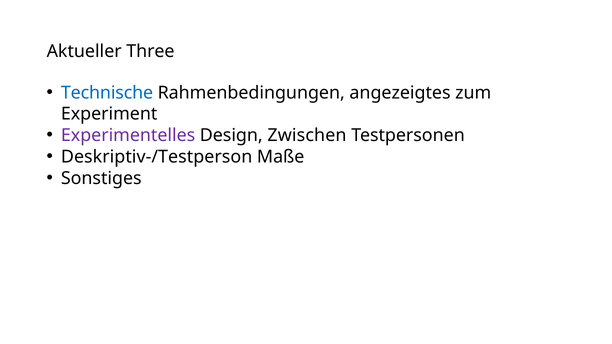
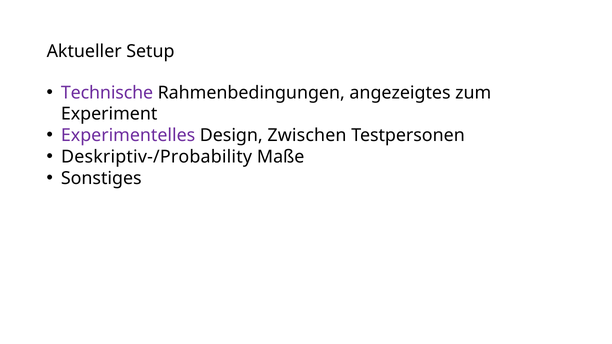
Three: Three -> Setup
Technische colour: blue -> purple
Deskriptiv-/Testperson: Deskriptiv-/Testperson -> Deskriptiv-/Probability
